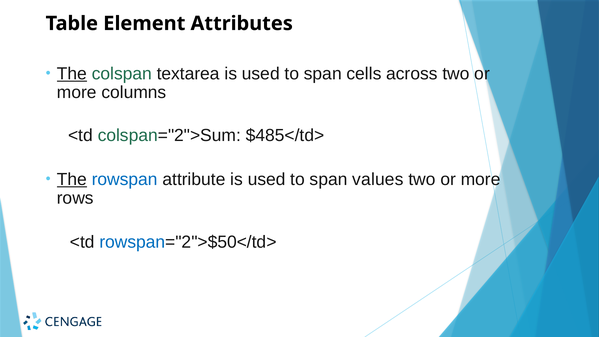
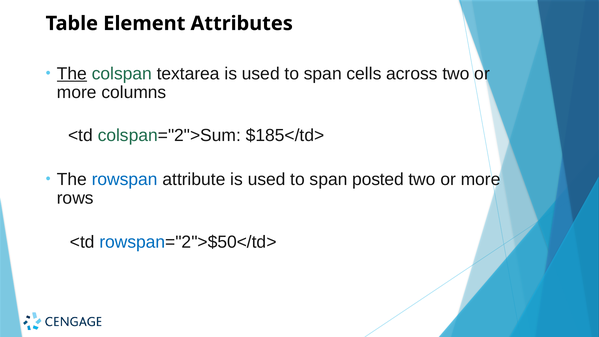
$485</td>: $485</td> -> $185</td>
The at (72, 179) underline: present -> none
values: values -> posted
